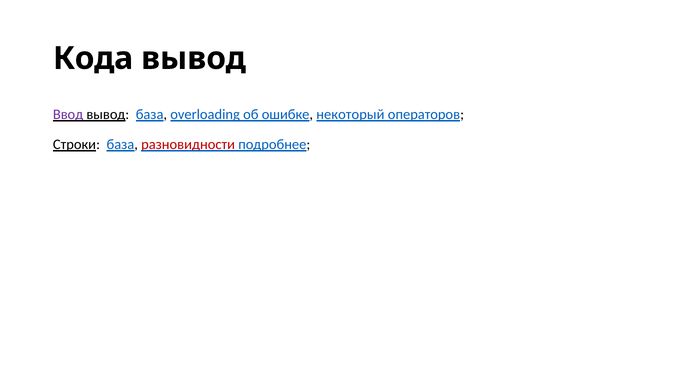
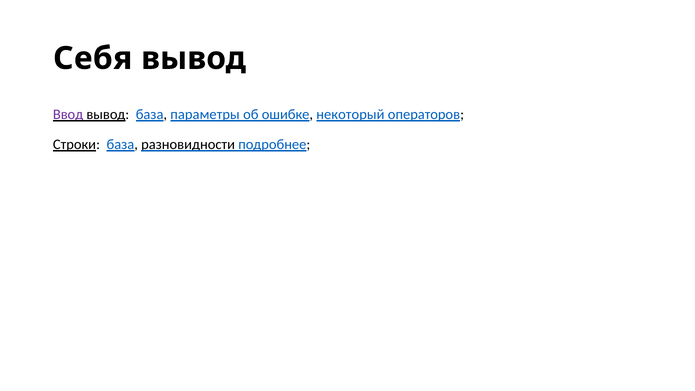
Кода: Кода -> Себя
overloading: overloading -> параметры
разновидности colour: red -> black
